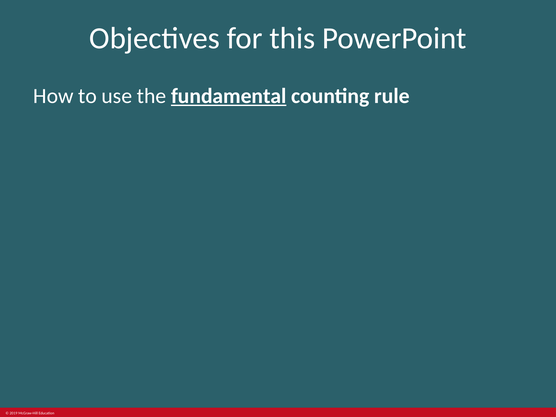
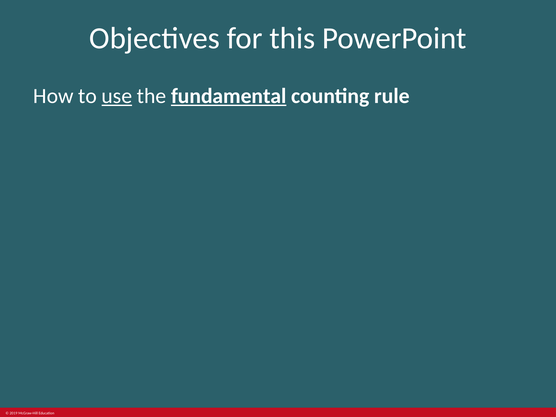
use underline: none -> present
